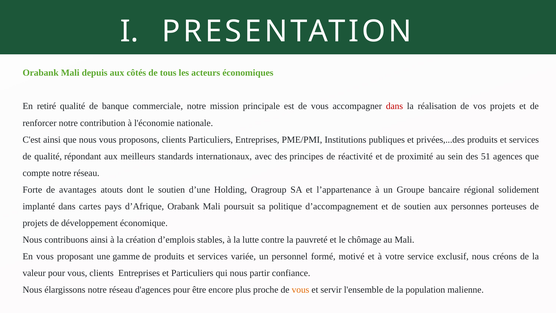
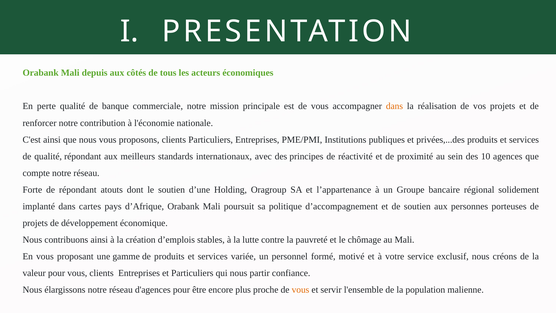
retiré: retiré -> perte
dans at (394, 106) colour: red -> orange
51: 51 -> 10
de avantages: avantages -> répondant
